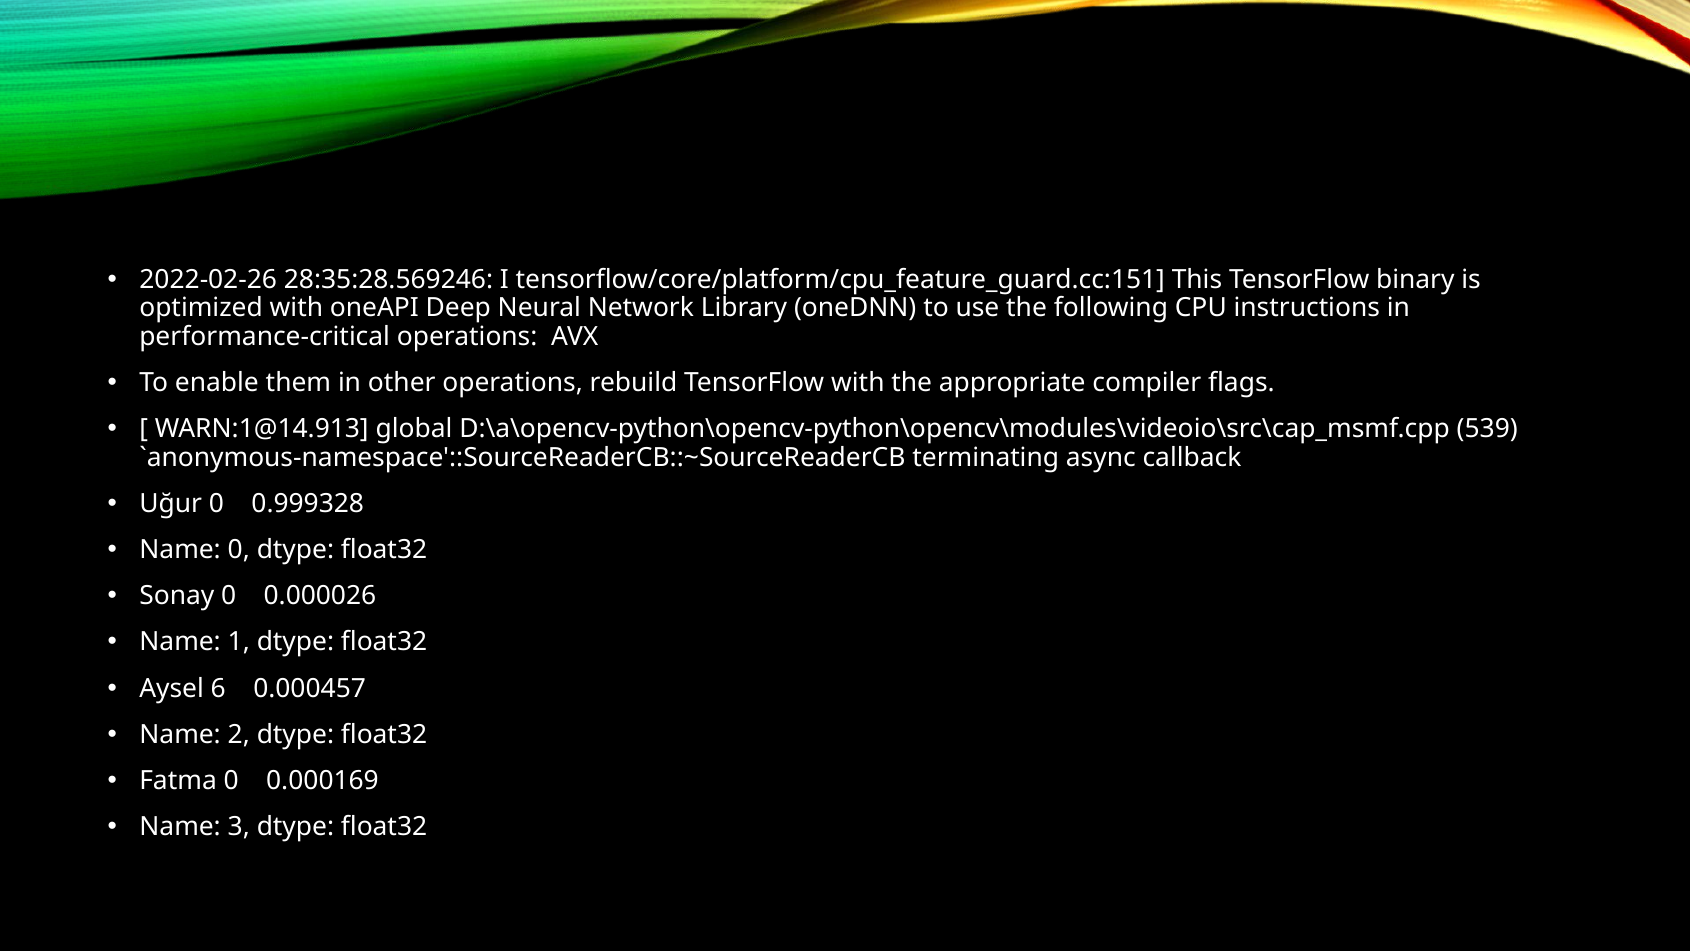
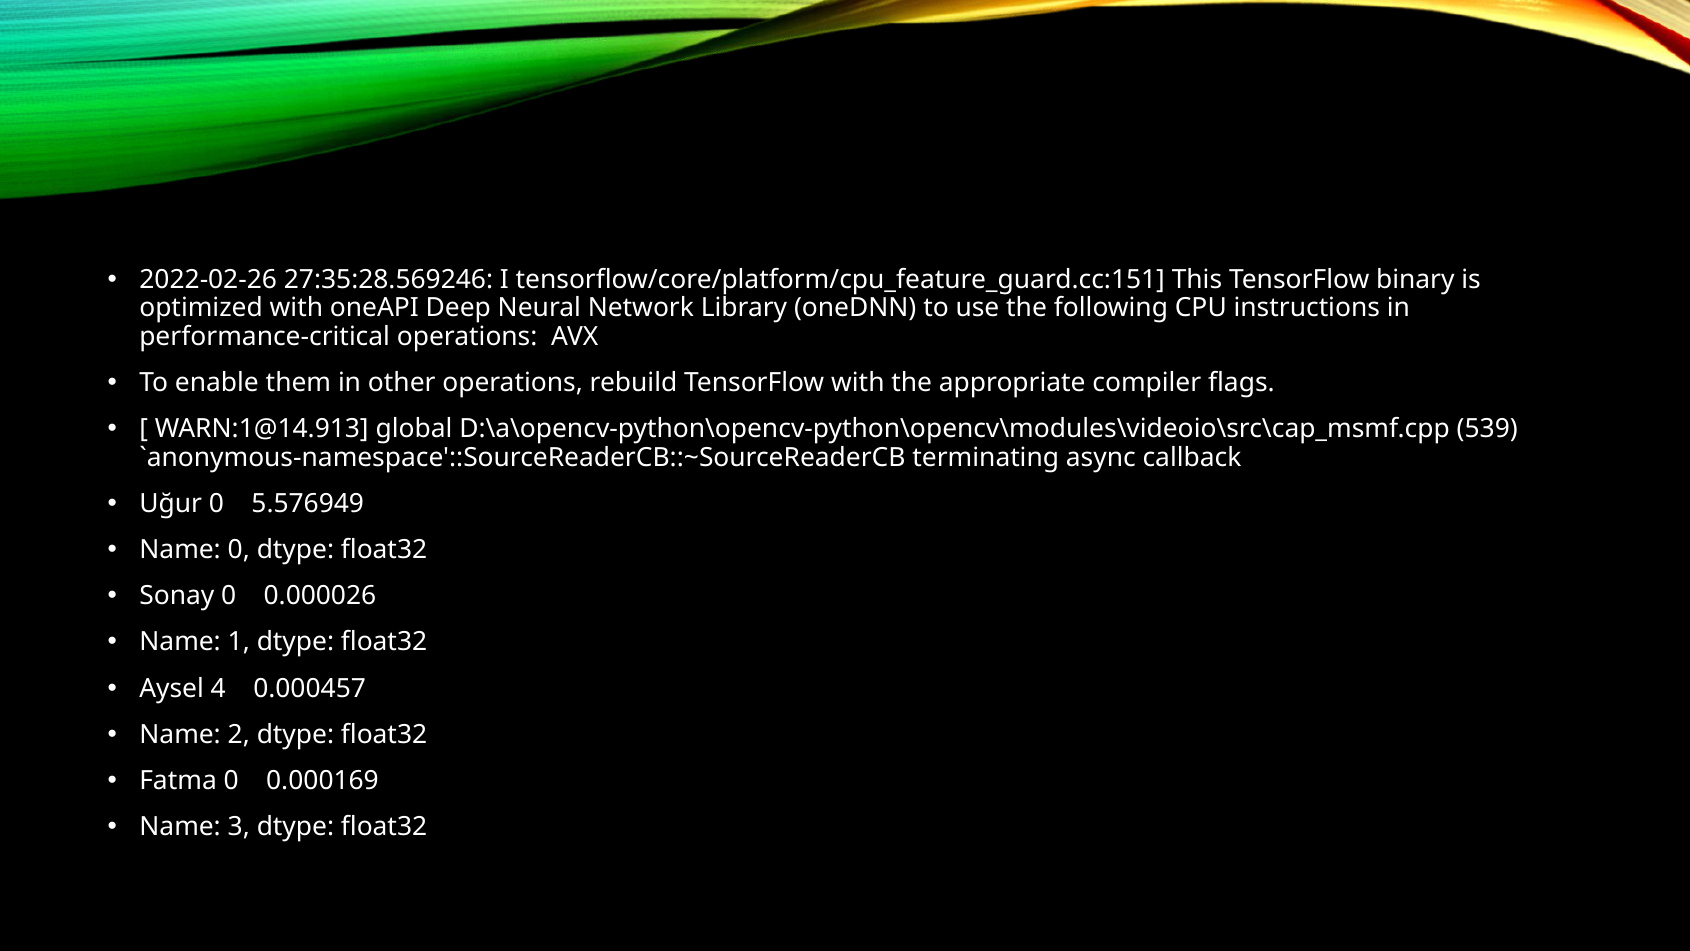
28:35:28.569246: 28:35:28.569246 -> 27:35:28.569246
0.999328: 0.999328 -> 5.576949
6: 6 -> 4
